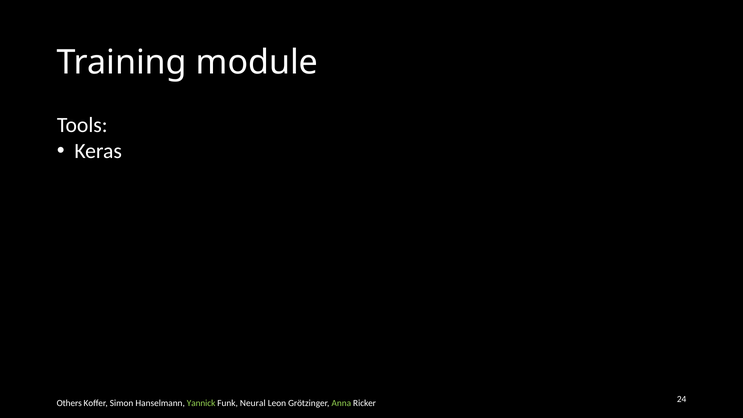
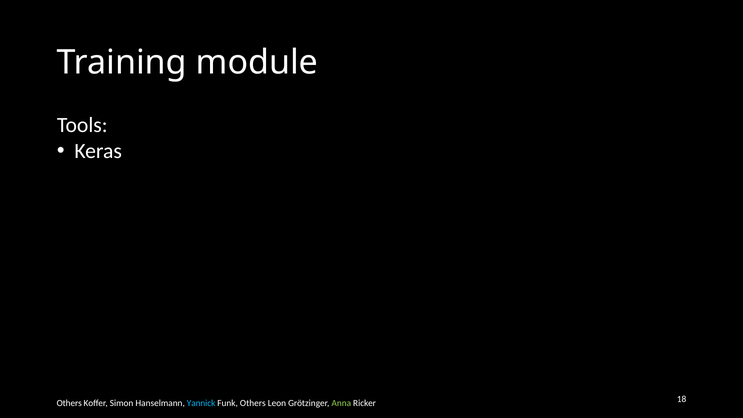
Yannick colour: light green -> light blue
Funk Neural: Neural -> Others
24: 24 -> 18
